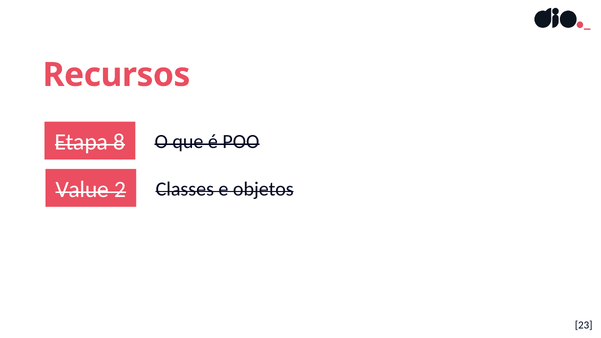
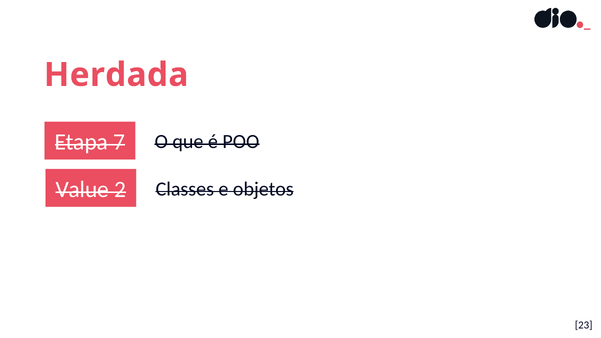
Recursos: Recursos -> Herdada
8: 8 -> 7
